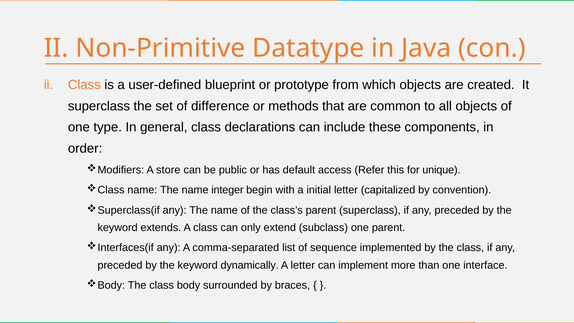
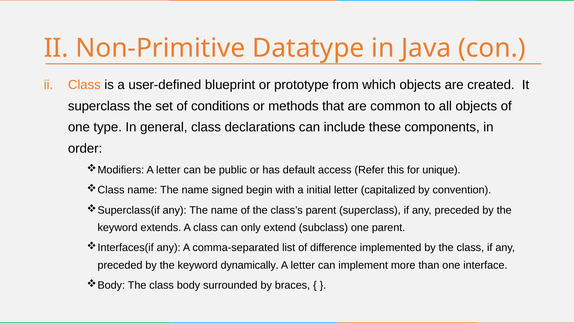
difference: difference -> conditions
store at (168, 170): store -> letter
integer: integer -> signed
sequence: sequence -> difference
